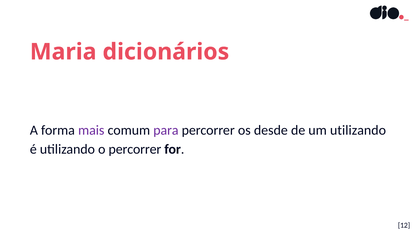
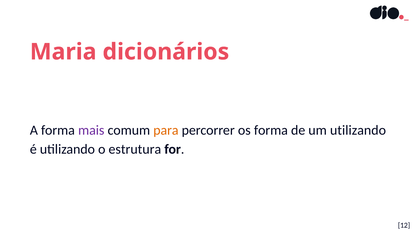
para colour: purple -> orange
os desde: desde -> forma
o percorrer: percorrer -> estrutura
